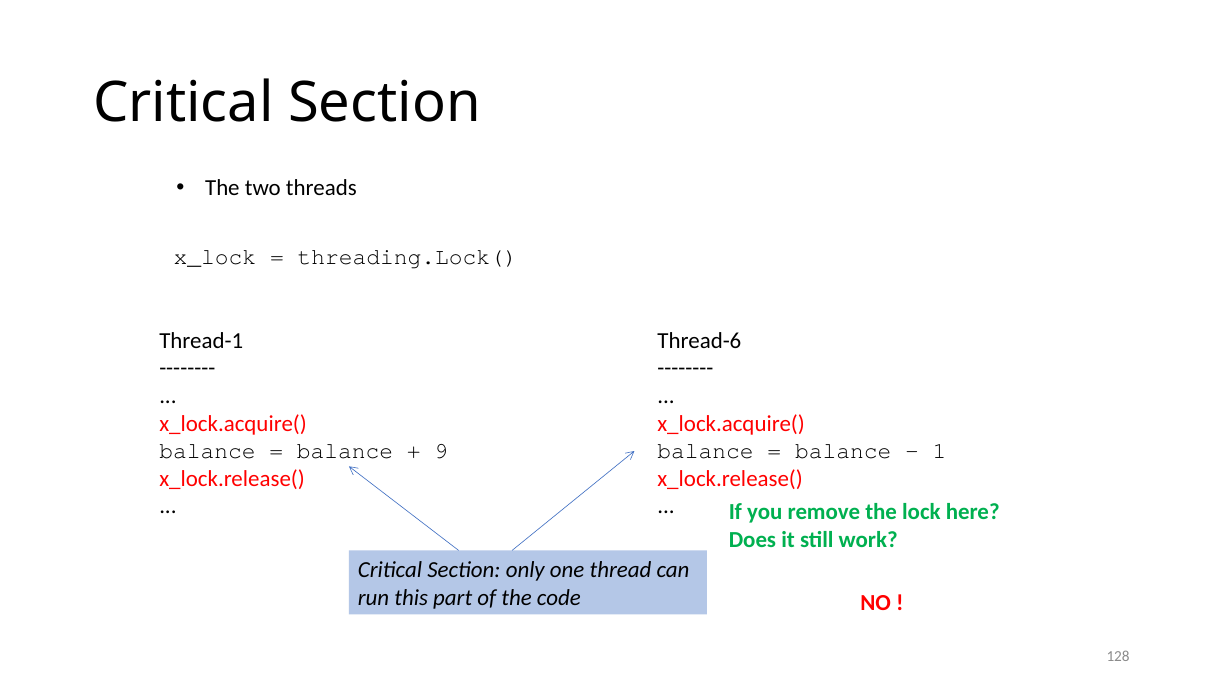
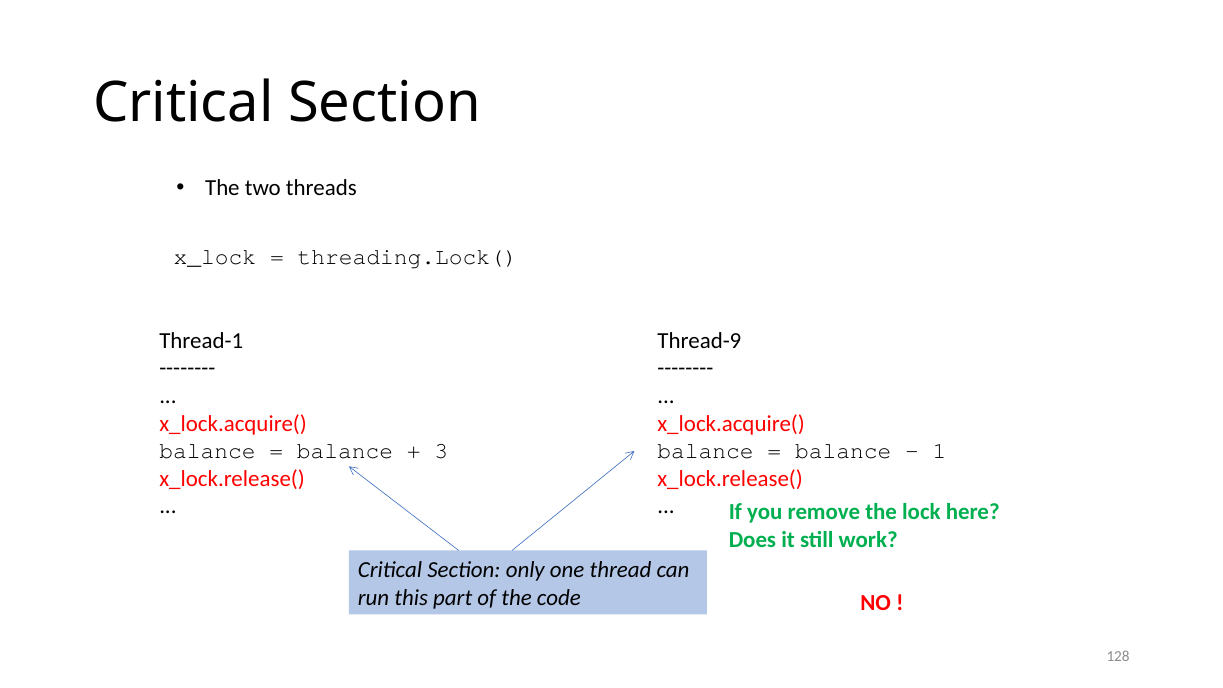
Thread-6: Thread-6 -> Thread-9
9: 9 -> 3
